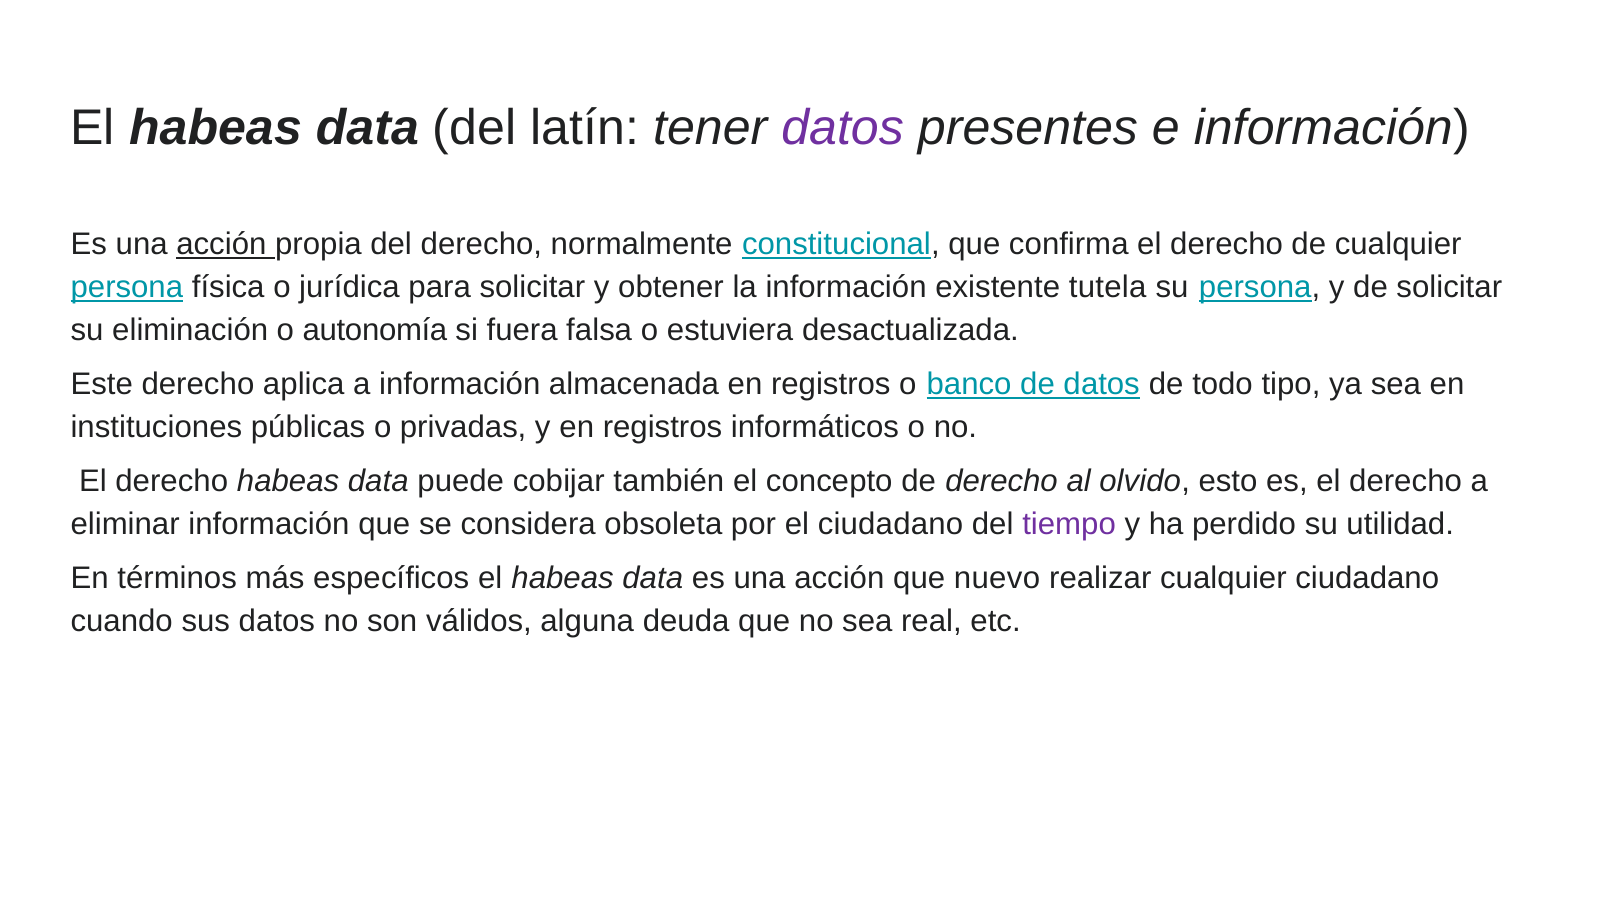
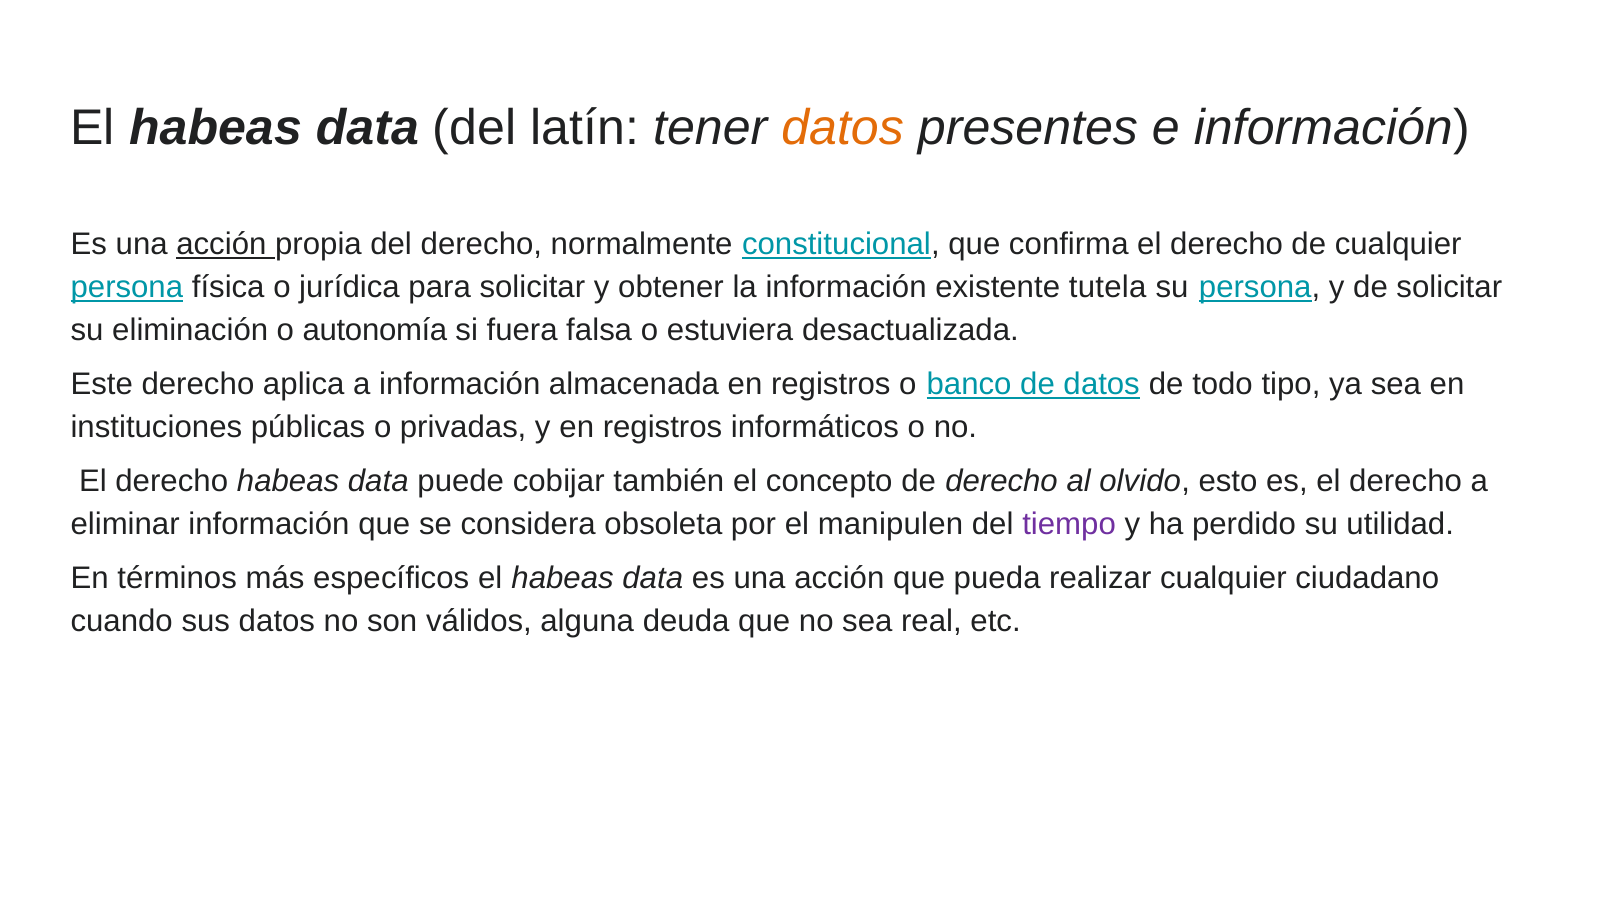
datos at (843, 128) colour: purple -> orange
el ciudadano: ciudadano -> manipulen
nuevo: nuevo -> pueda
